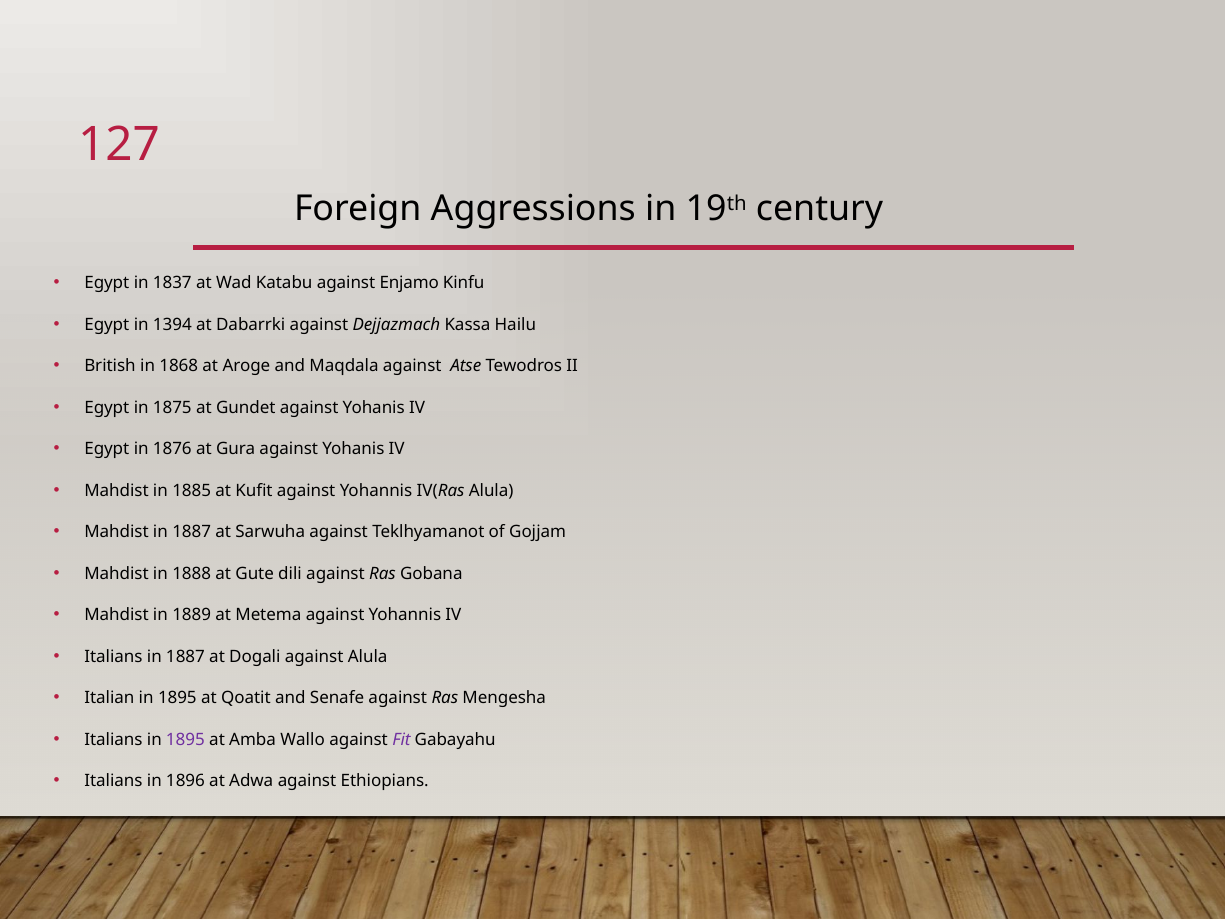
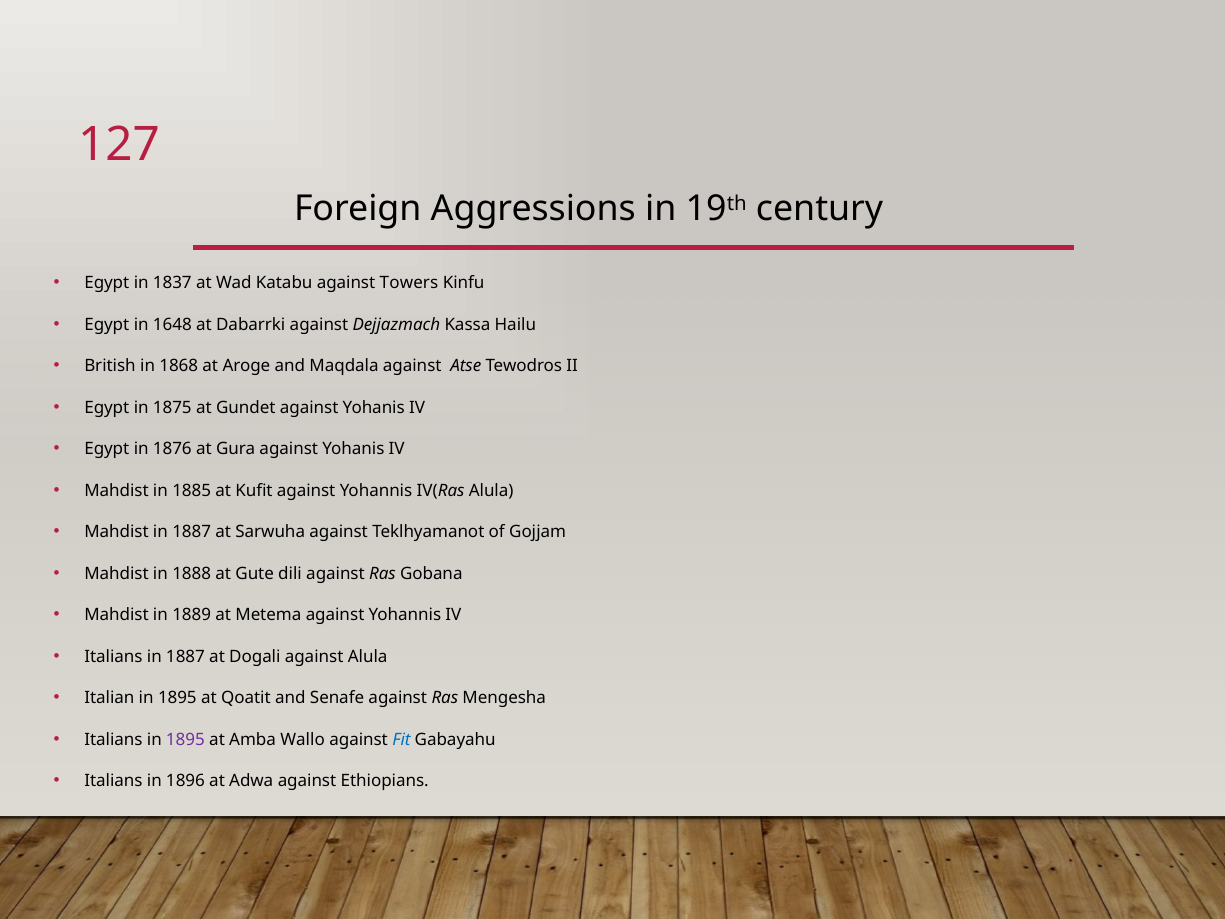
Enjamo: Enjamo -> Towers
1394: 1394 -> 1648
Fit colour: purple -> blue
